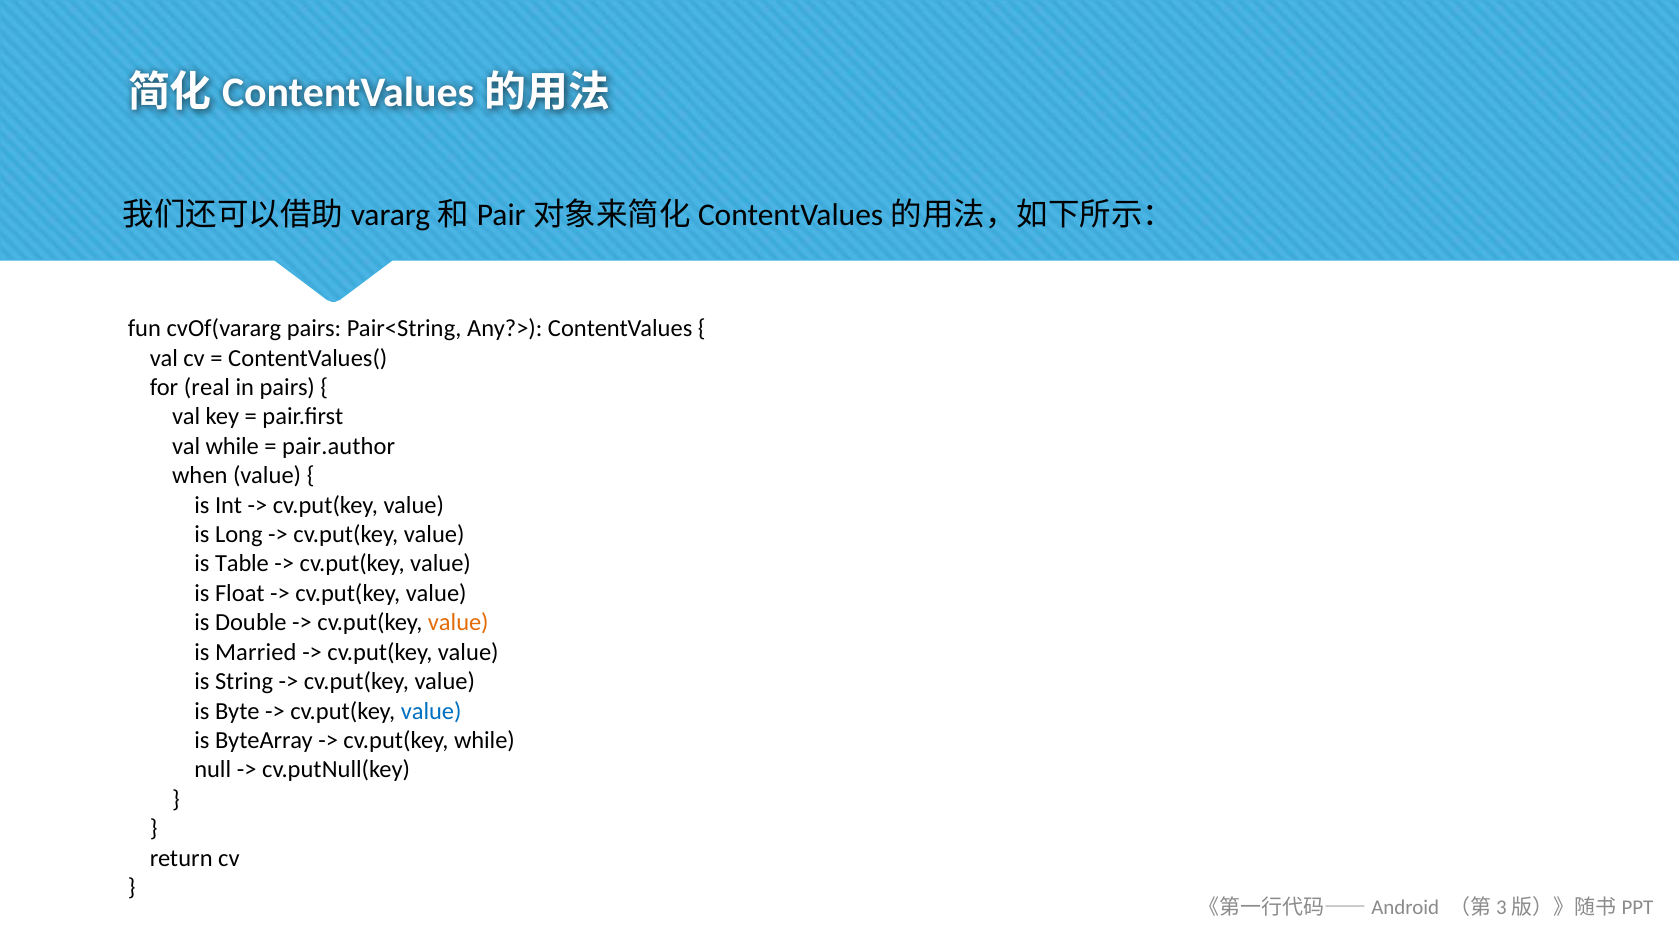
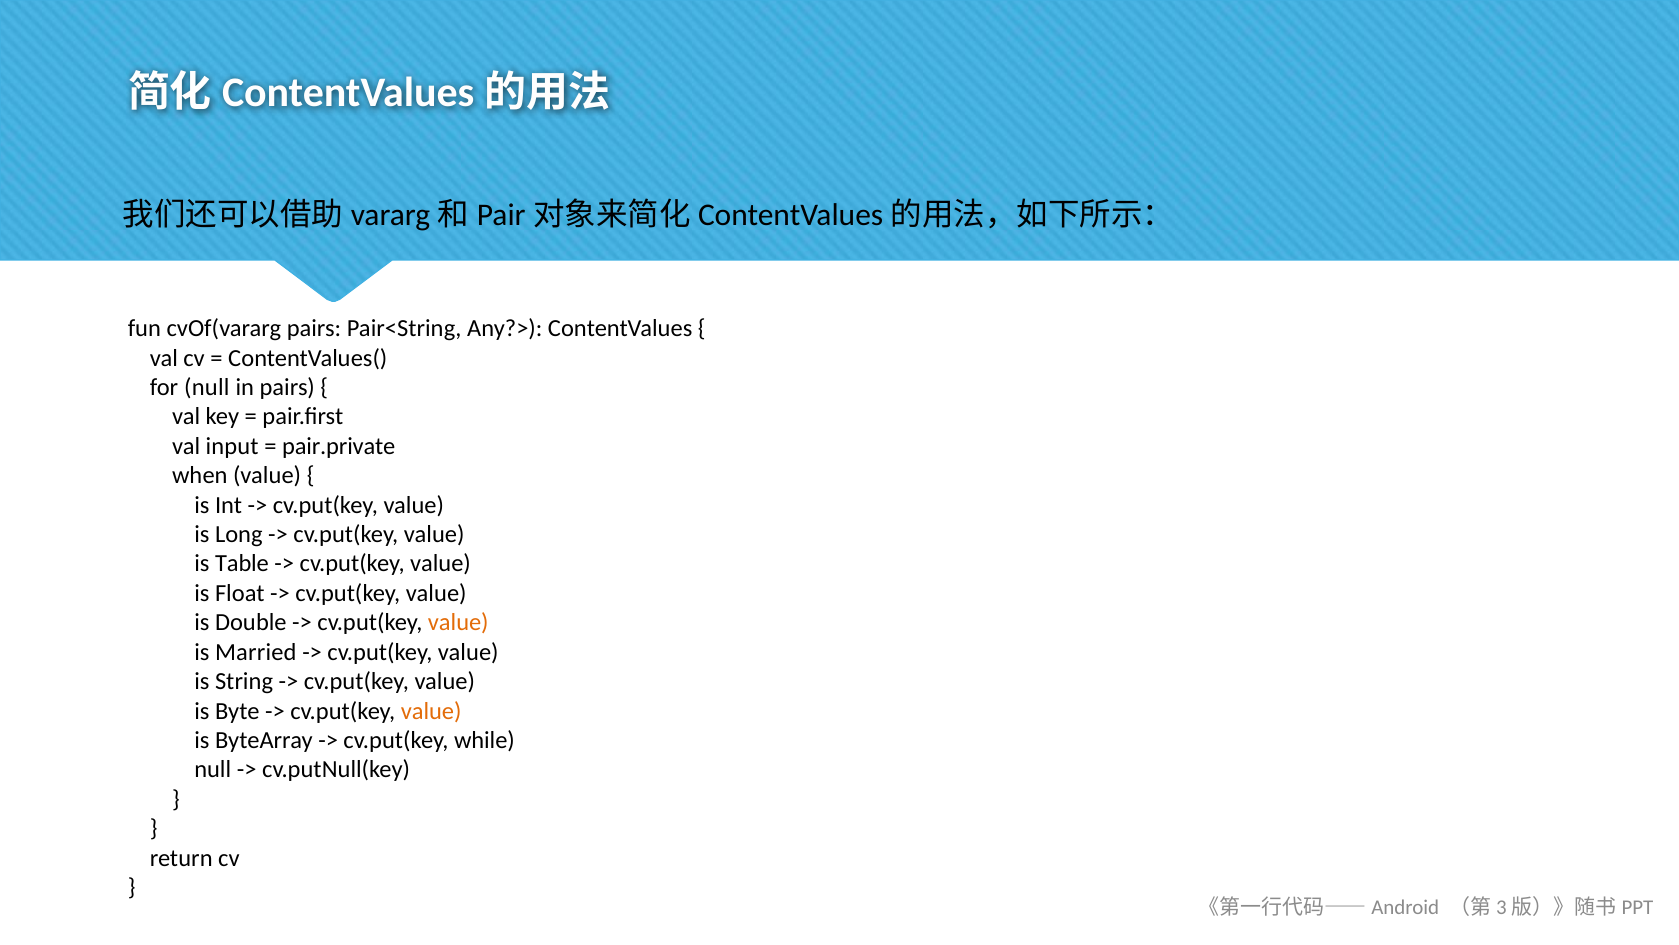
for real: real -> null
val while: while -> input
pair.author: pair.author -> pair.private
value at (431, 711) colour: blue -> orange
